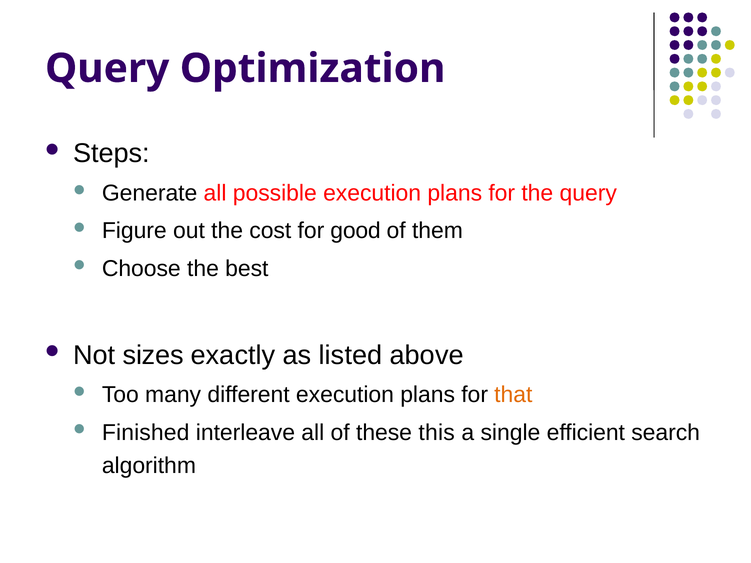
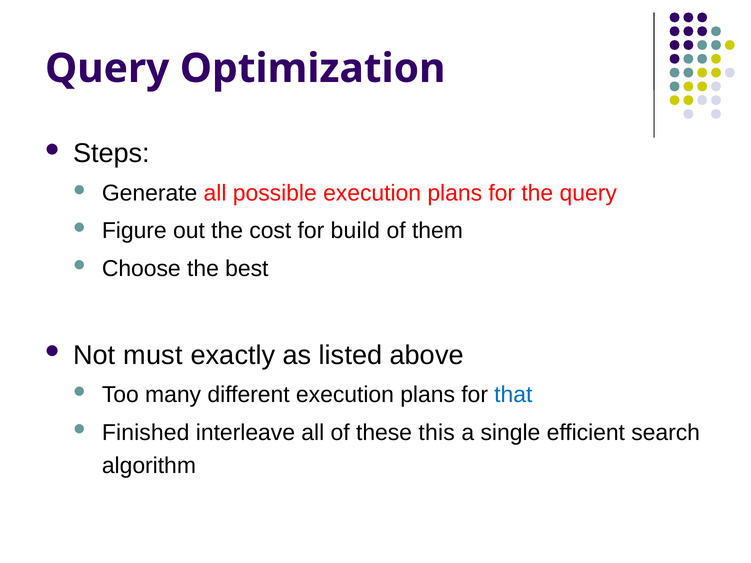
good: good -> build
sizes: sizes -> must
that colour: orange -> blue
